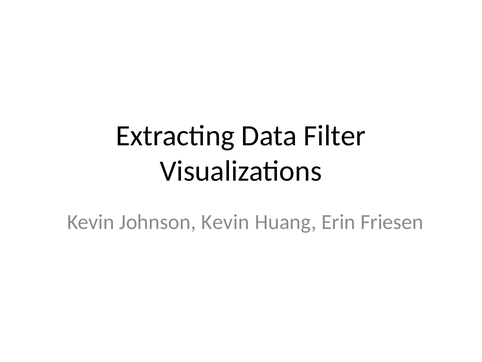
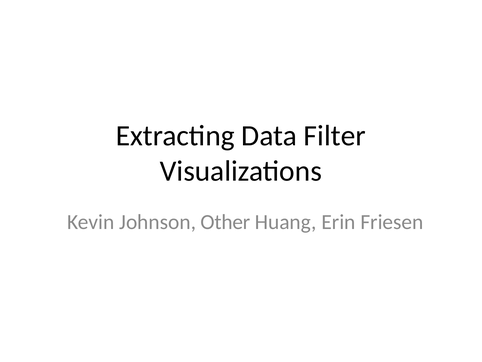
Johnson Kevin: Kevin -> Other
